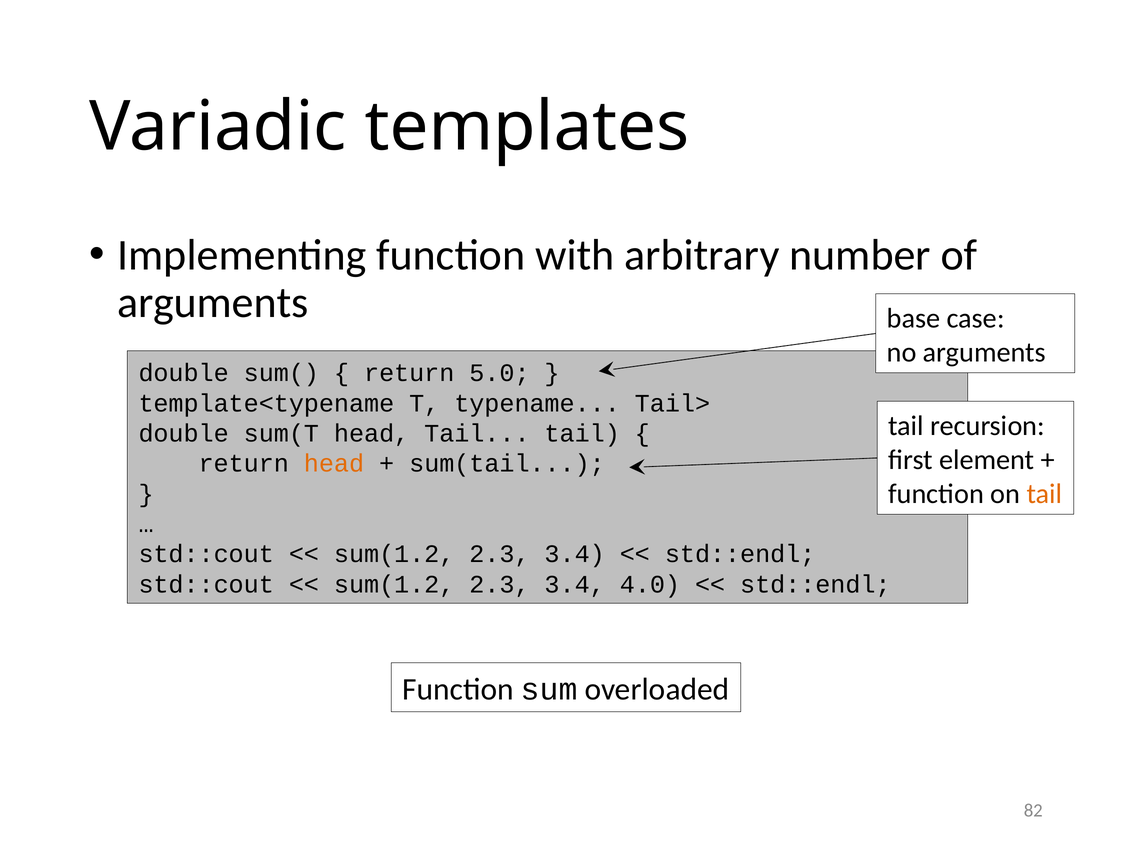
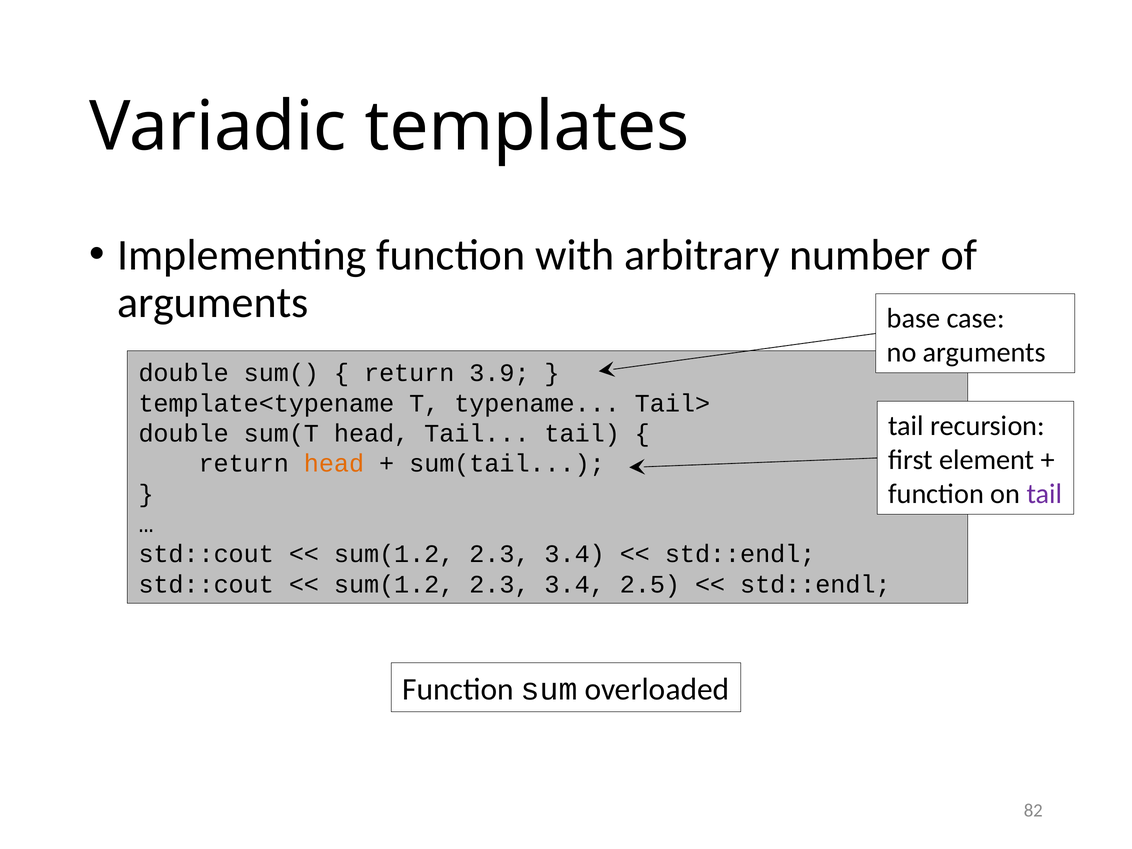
5.0: 5.0 -> 3.9
tail at (1044, 494) colour: orange -> purple
4.0: 4.0 -> 2.5
